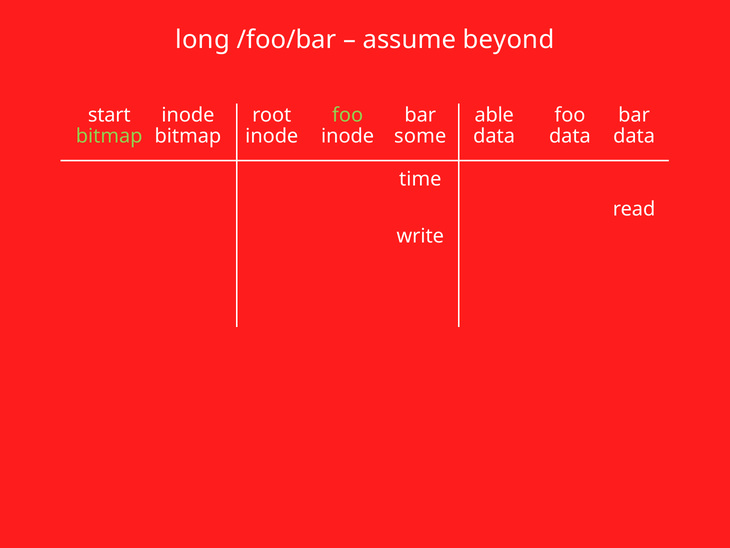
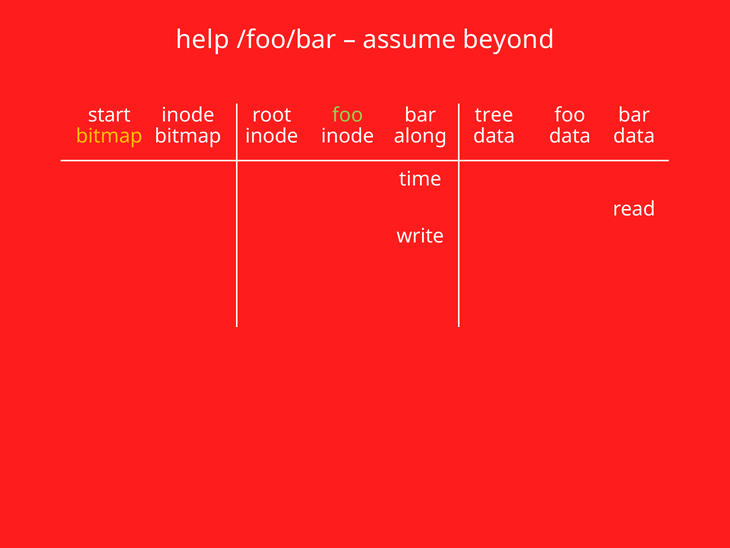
long: long -> help
able: able -> tree
bitmap at (109, 136) colour: light green -> yellow
some: some -> along
